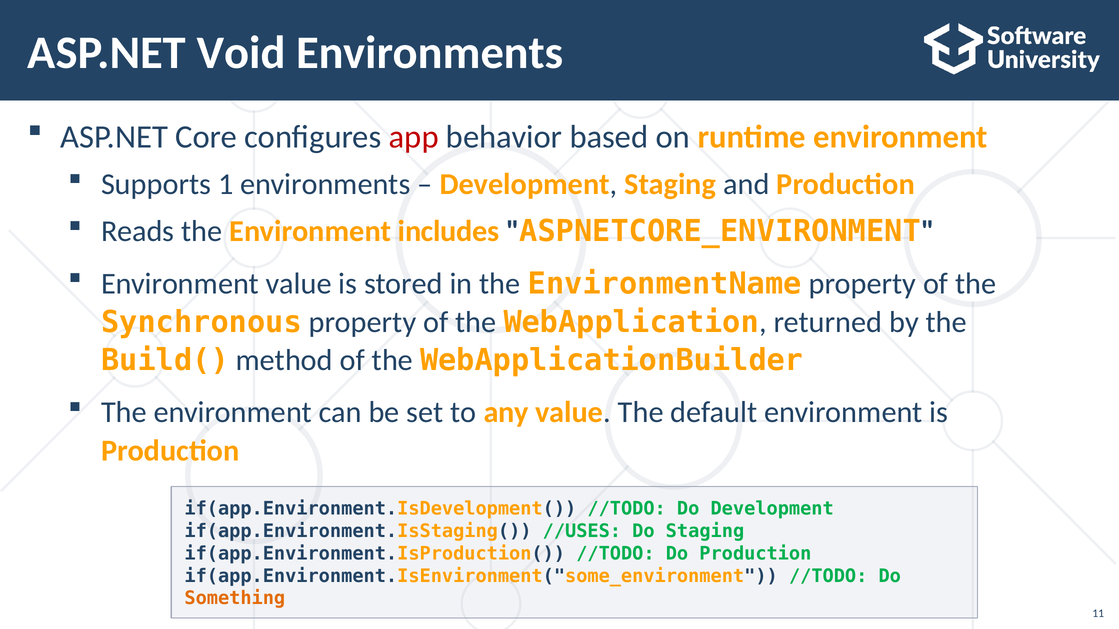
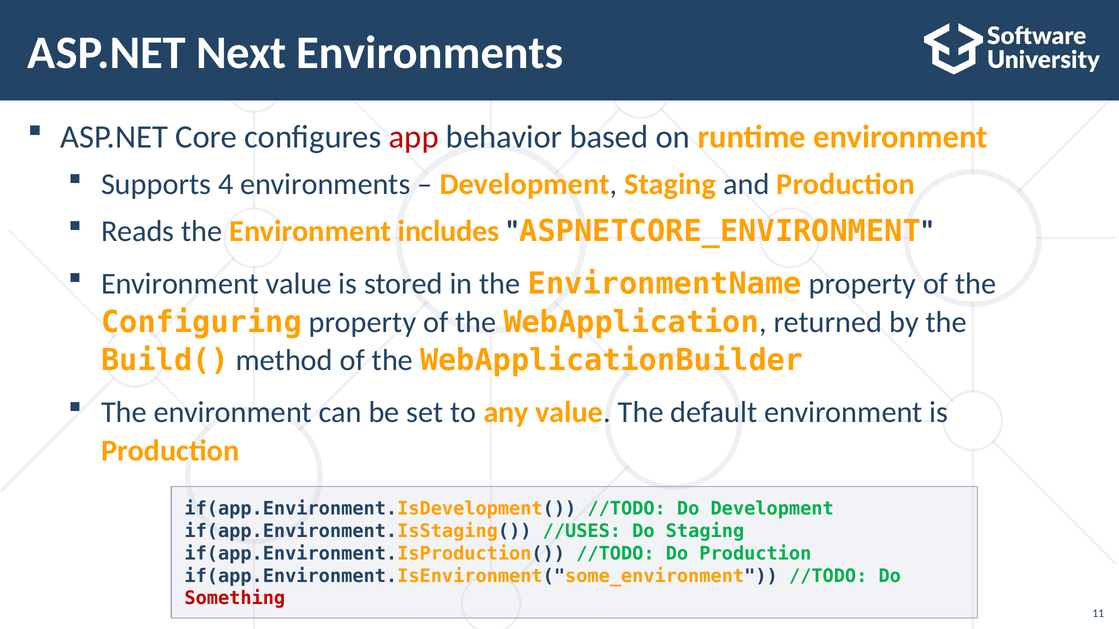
Void: Void -> Next
1: 1 -> 4
Synchronous: Synchronous -> Configuring
Something colour: orange -> red
